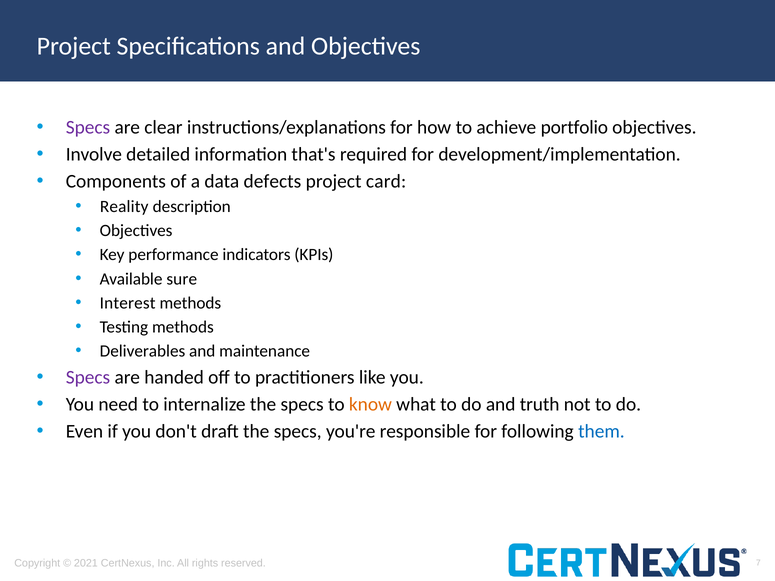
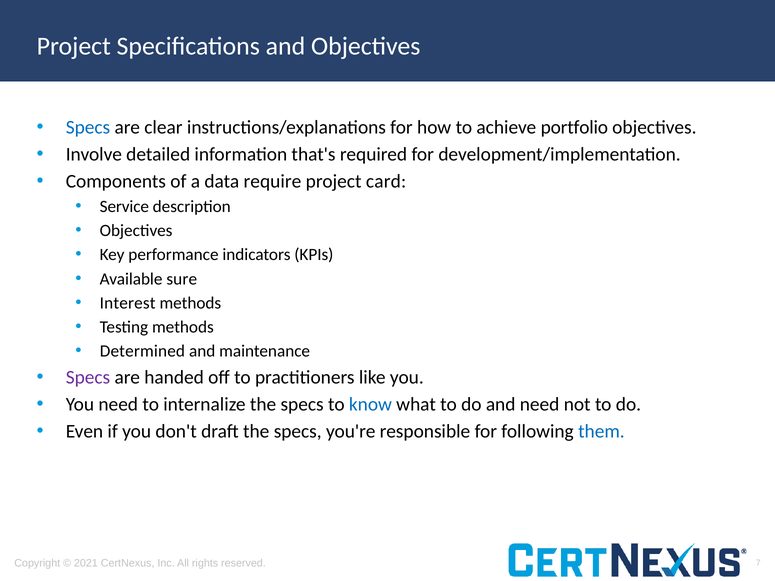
Specs at (88, 127) colour: purple -> blue
defects: defects -> require
Reality: Reality -> Service
Deliverables: Deliverables -> Determined
know colour: orange -> blue
and truth: truth -> need
